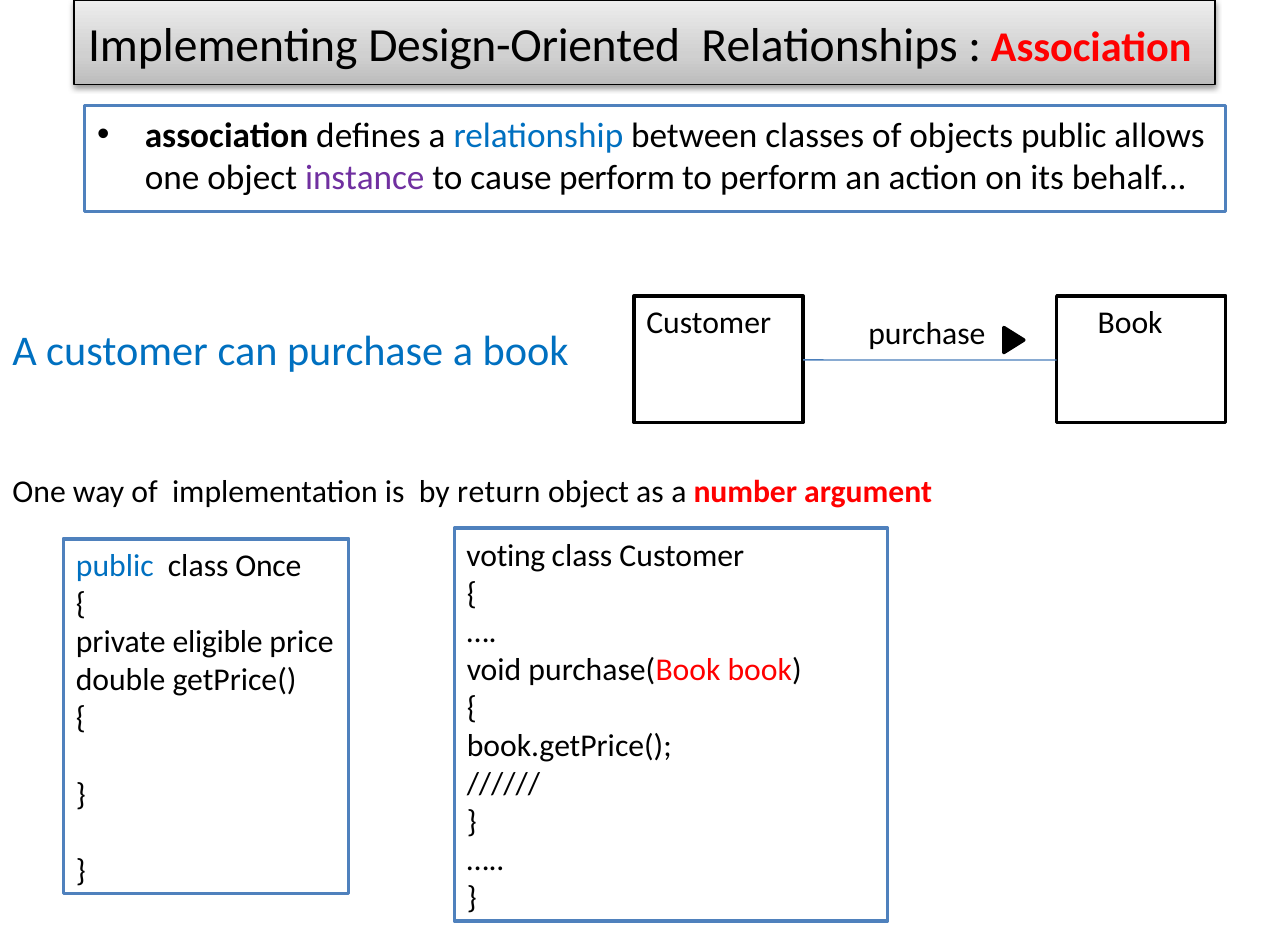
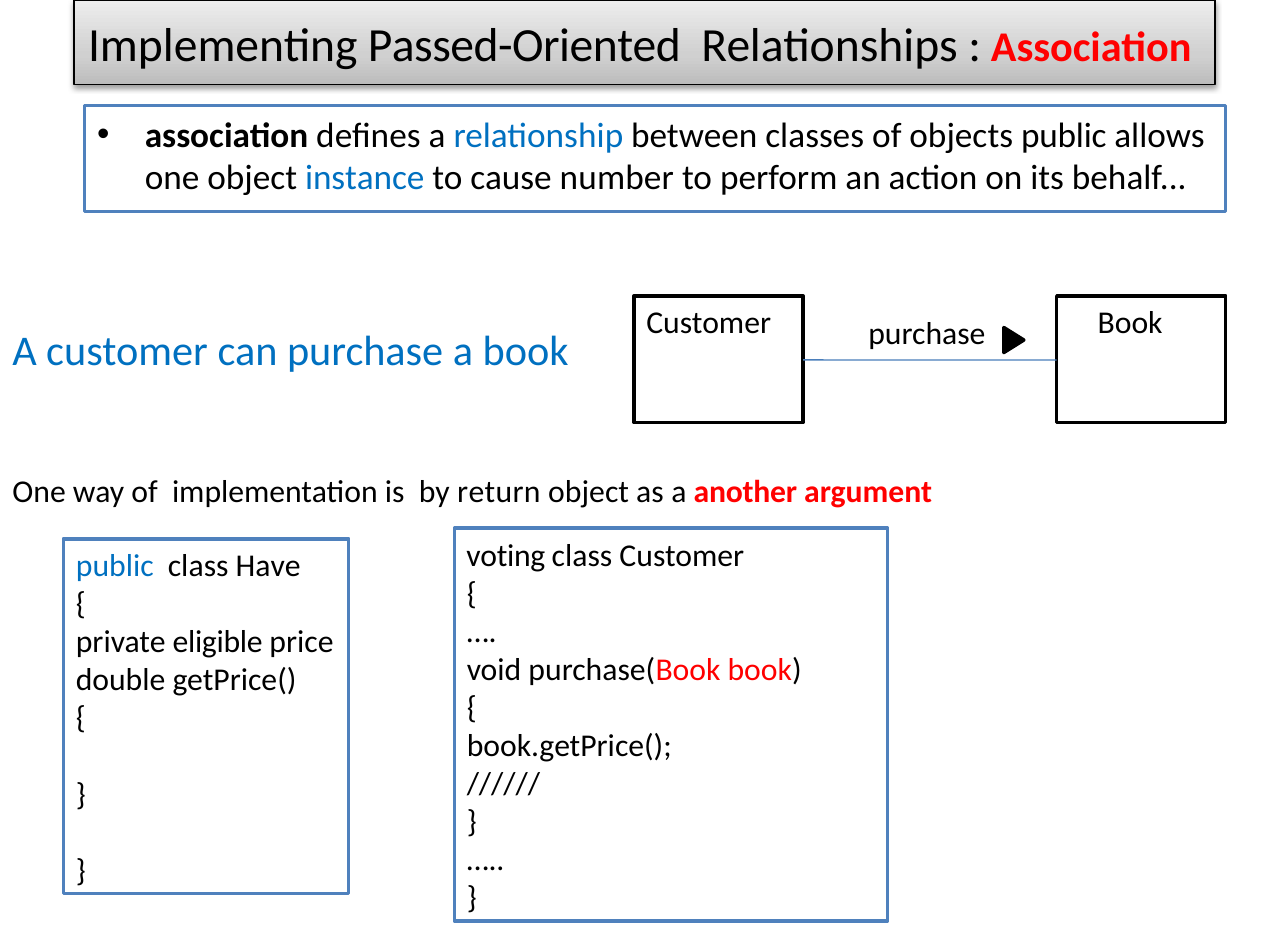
Design-Oriented: Design-Oriented -> Passed-Oriented
instance colour: purple -> blue
cause perform: perform -> number
number: number -> another
Once: Once -> Have
